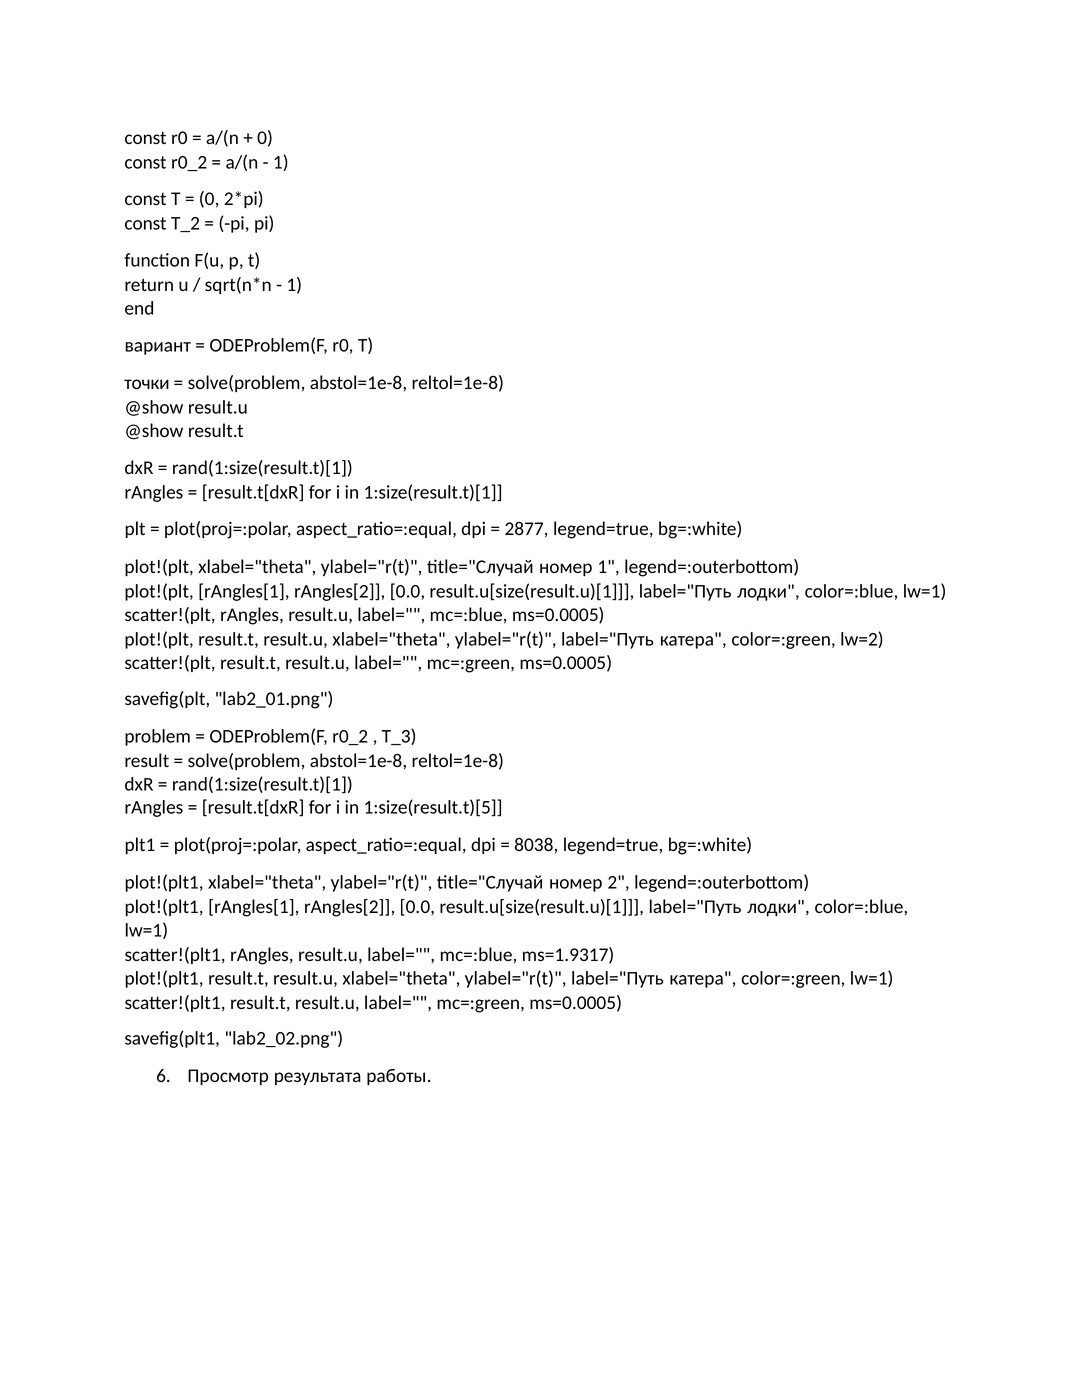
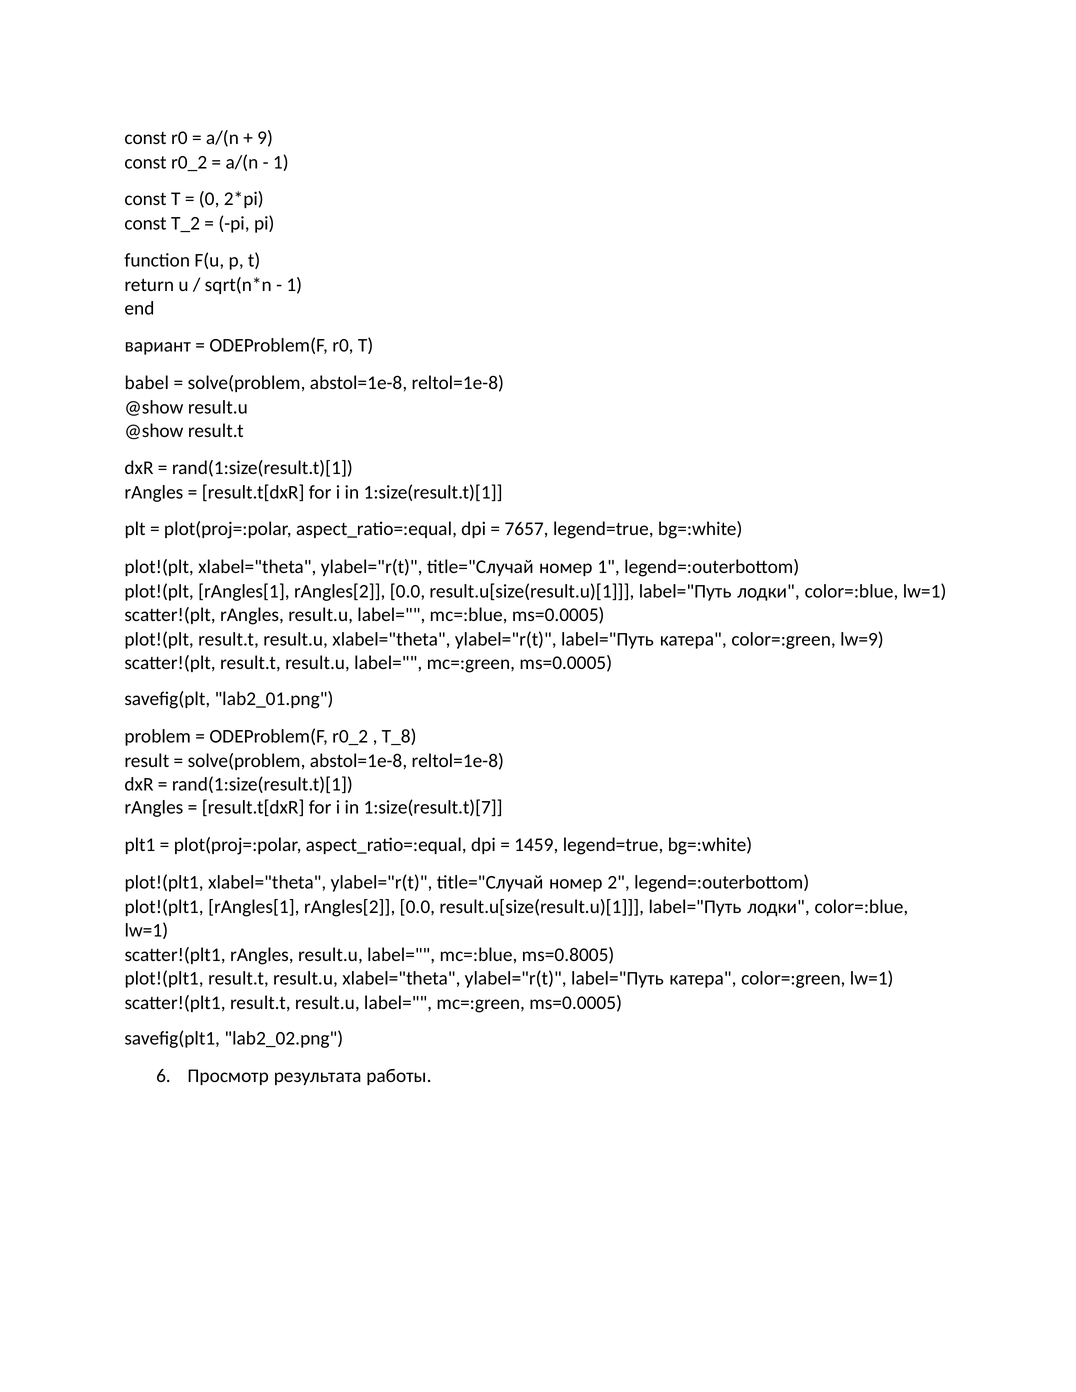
0 at (265, 138): 0 -> 9
точки: точки -> babel
2877: 2877 -> 7657
lw=2: lw=2 -> lw=9
T_3: T_3 -> T_8
1:size(result.t)[5: 1:size(result.t)[5 -> 1:size(result.t)[7
8038: 8038 -> 1459
ms=1.9317: ms=1.9317 -> ms=0.8005
